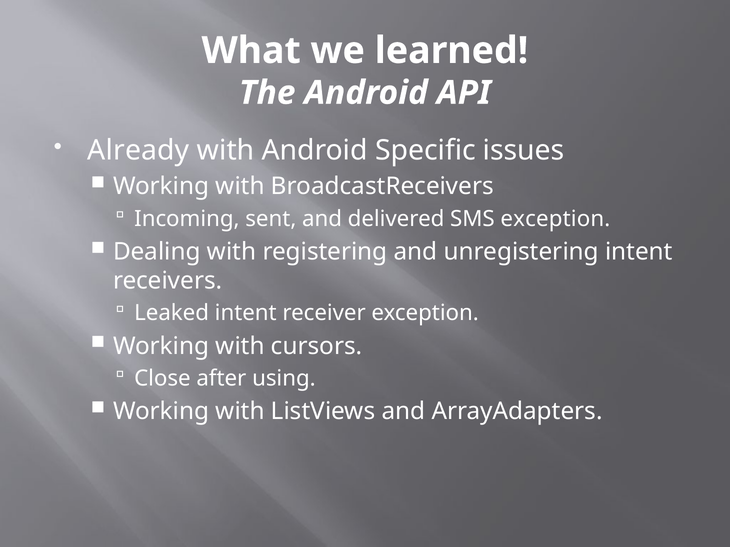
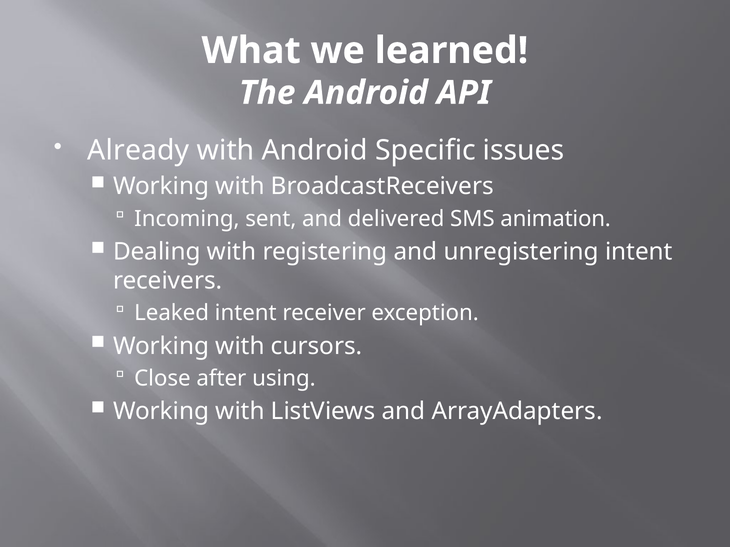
SMS exception: exception -> animation
